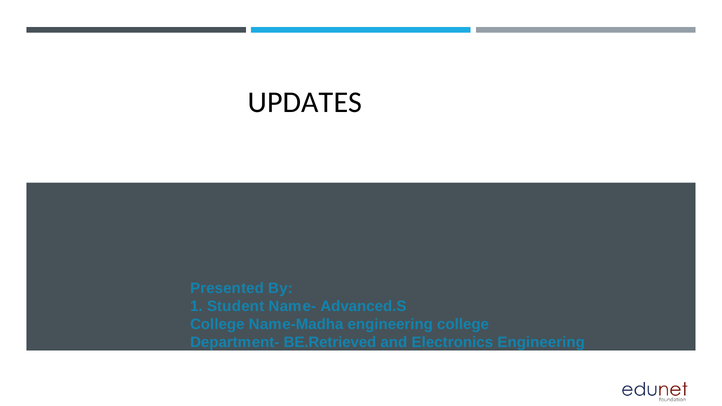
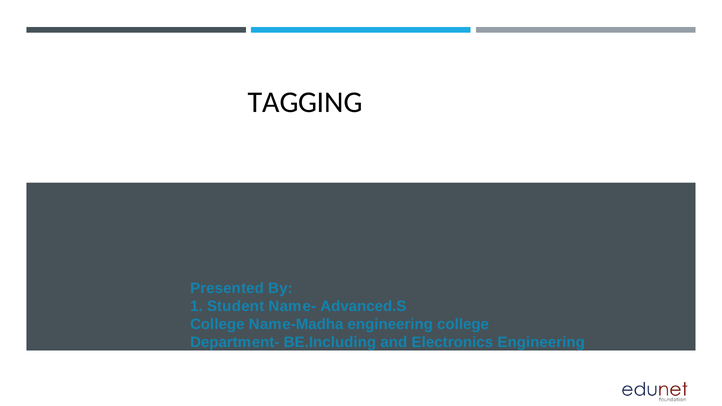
UPDATES: UPDATES -> TAGGING
BE.Retrieved: BE.Retrieved -> BE.Including
